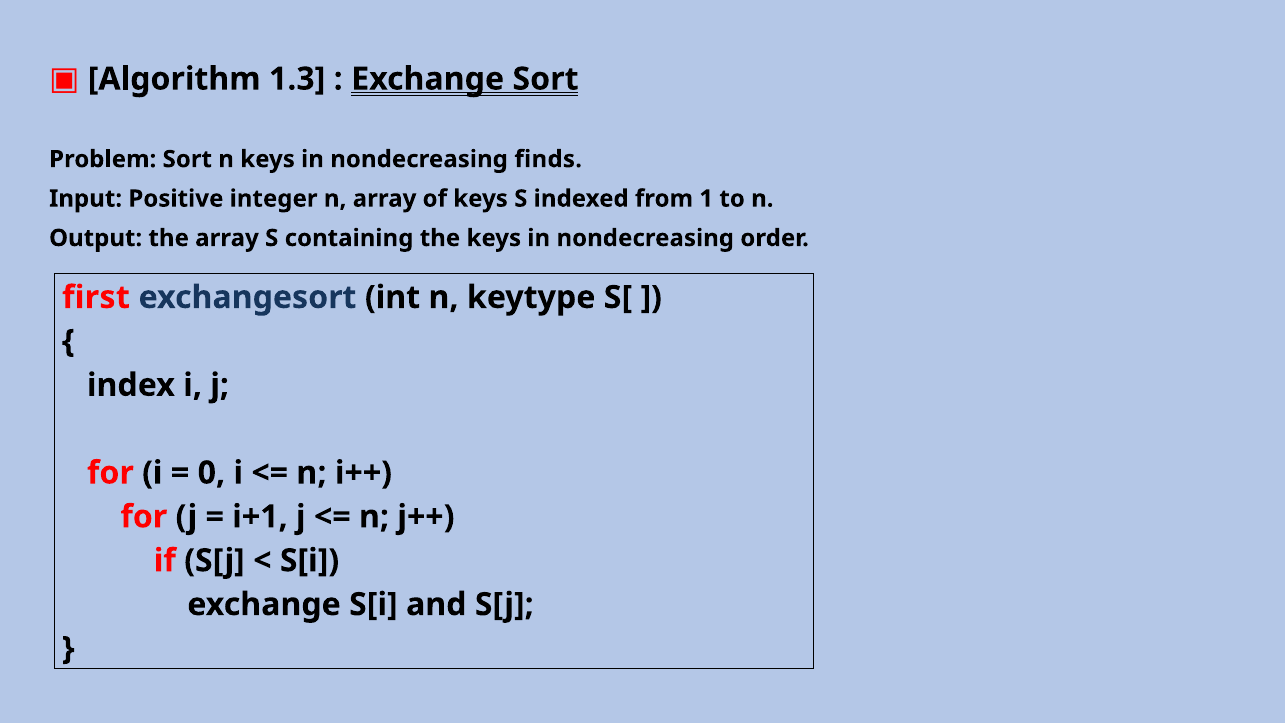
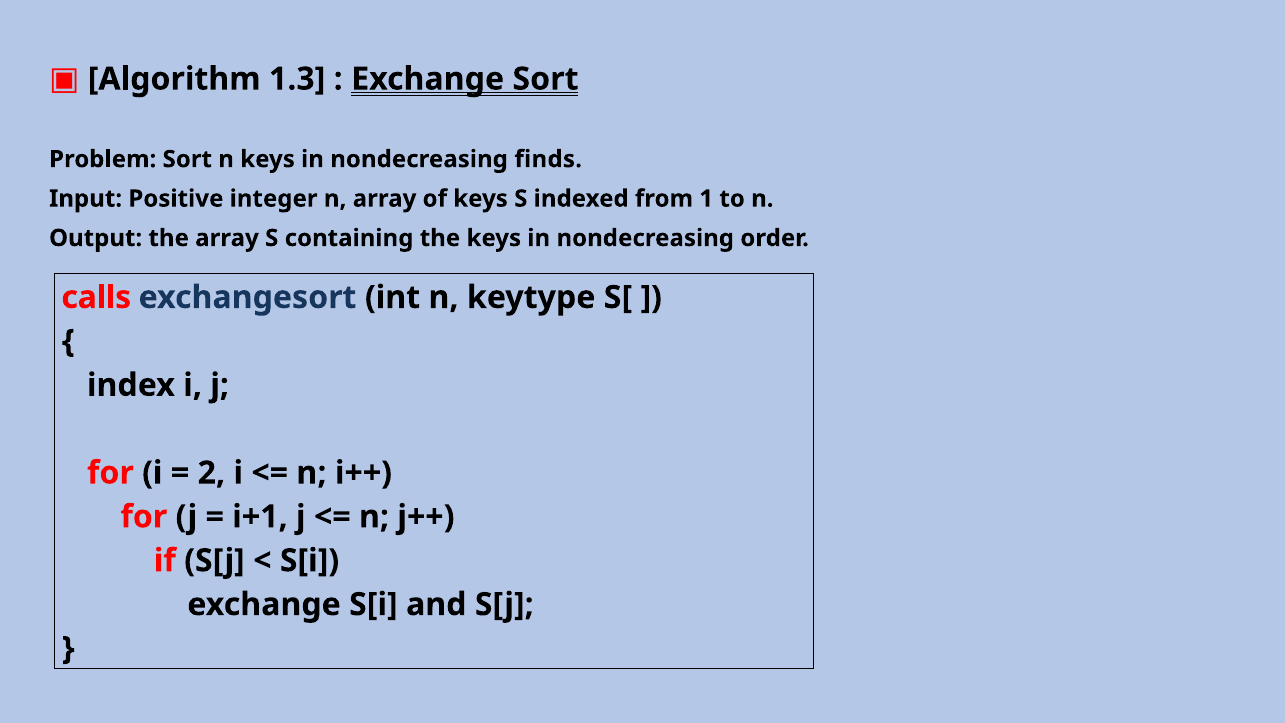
first: first -> calls
0: 0 -> 2
